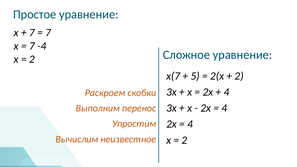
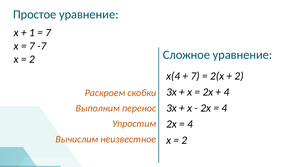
7 at (32, 33): 7 -> 1
-4: -4 -> -7
x(7: x(7 -> x(4
5 at (195, 76): 5 -> 7
